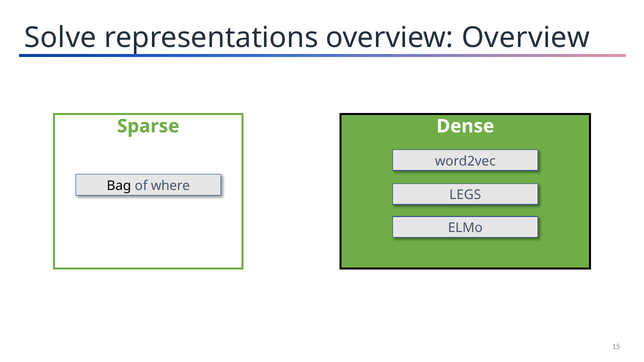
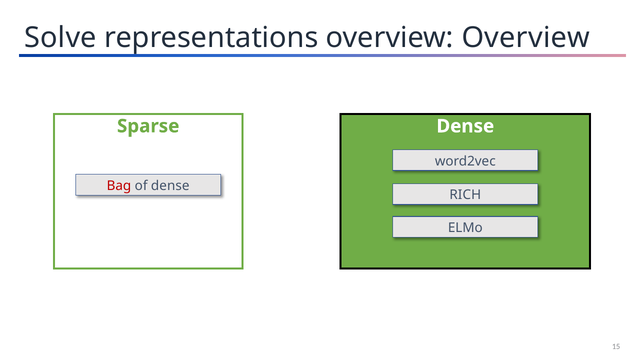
Bag colour: black -> red
of where: where -> dense
LEGS: LEGS -> RICH
